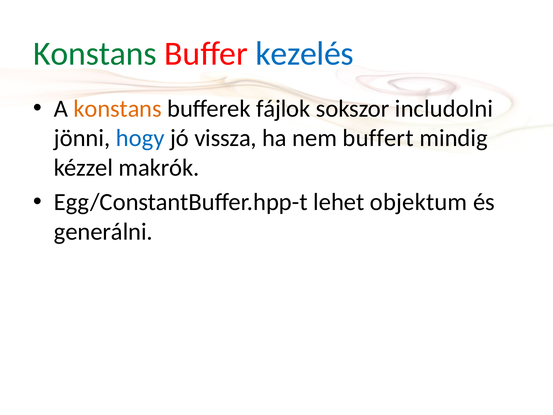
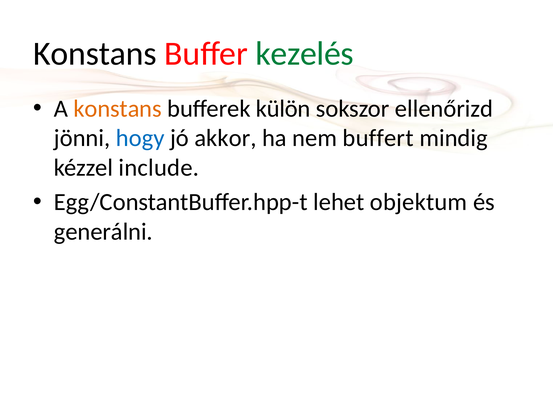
Konstans at (95, 54) colour: green -> black
kezelés colour: blue -> green
fájlok: fájlok -> külön
includolni: includolni -> ellenőrizd
vissza: vissza -> akkor
makrók: makrók -> include
